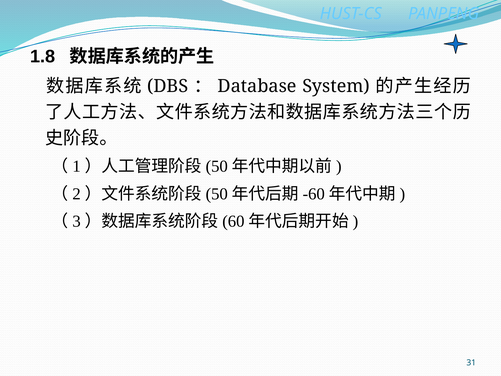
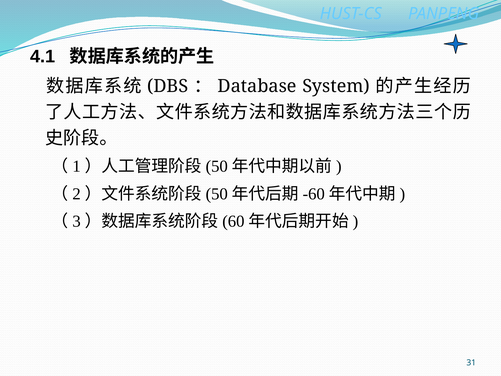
1.8: 1.8 -> 4.1
